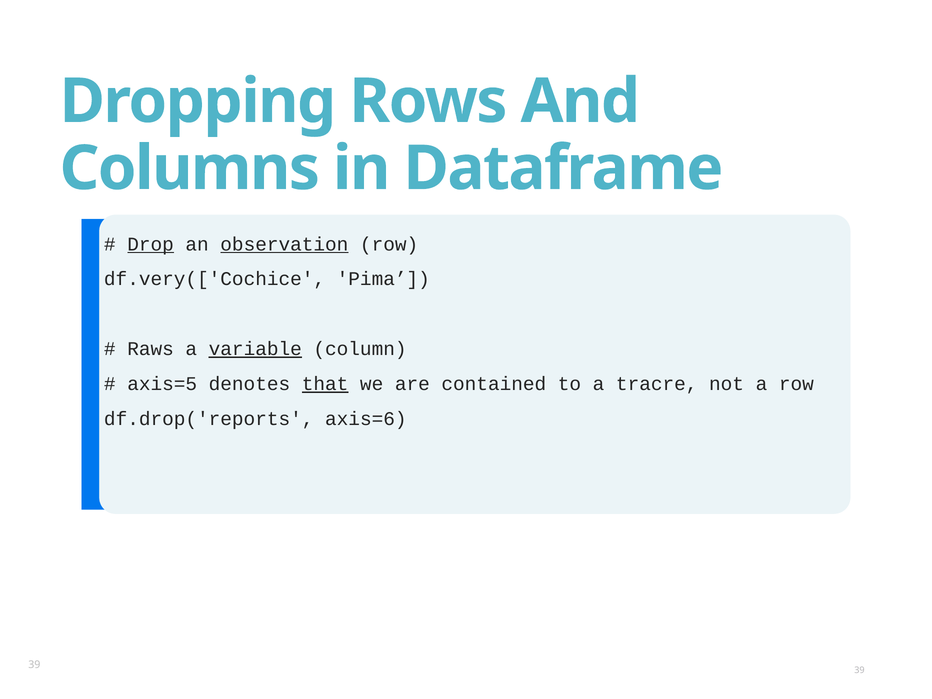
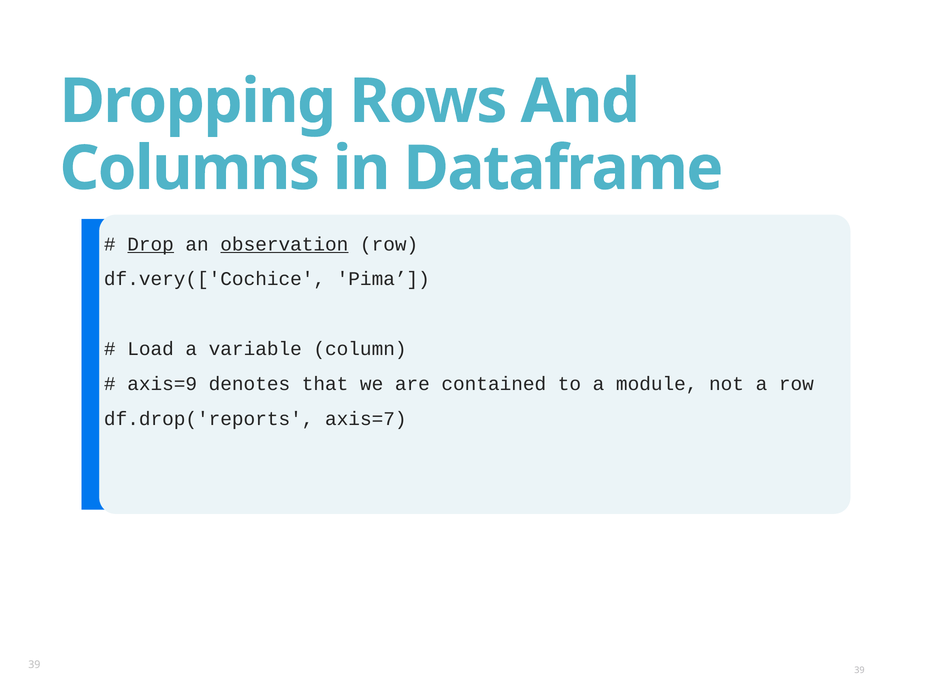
Raws: Raws -> Load
variable underline: present -> none
axis=5: axis=5 -> axis=9
that underline: present -> none
tracre: tracre -> module
axis=6: axis=6 -> axis=7
